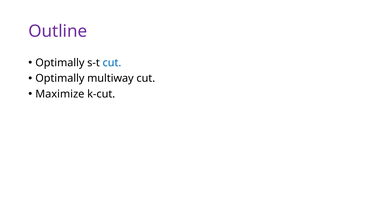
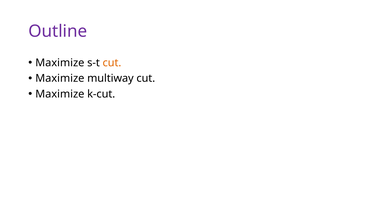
Optimally at (60, 63): Optimally -> Maximize
cut at (112, 63) colour: blue -> orange
Optimally at (60, 78): Optimally -> Maximize
